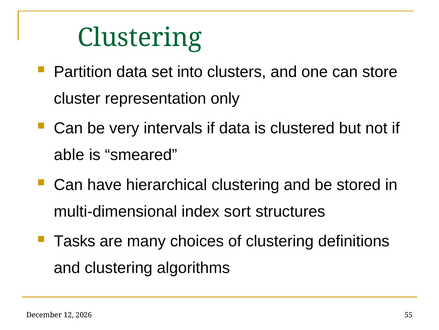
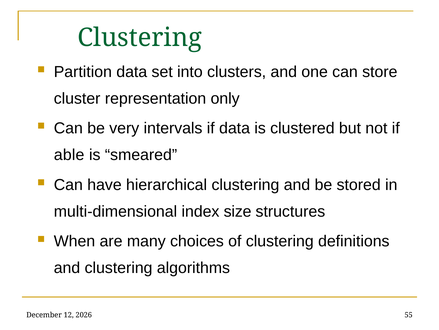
sort: sort -> size
Tasks: Tasks -> When
